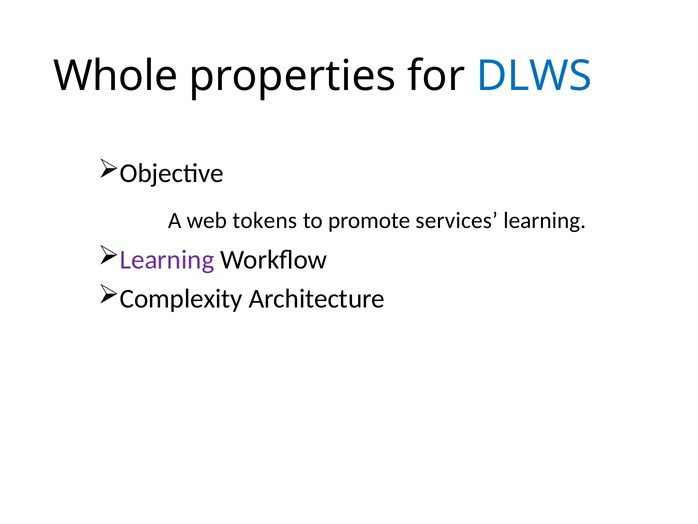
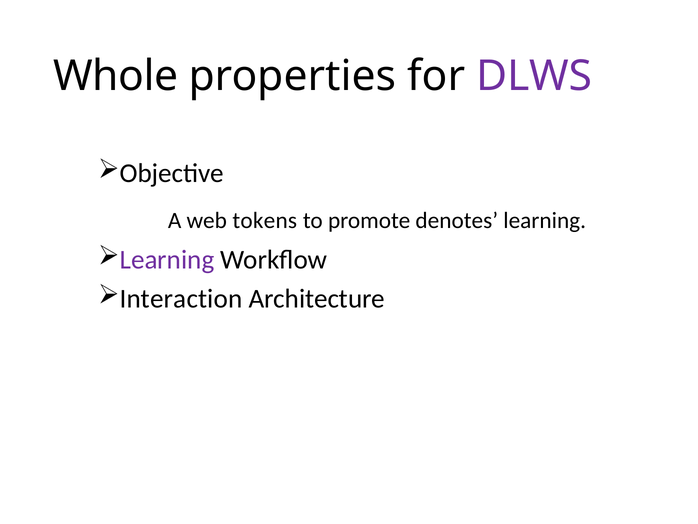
DLWS colour: blue -> purple
services: services -> denotes
Complexity: Complexity -> Interaction
